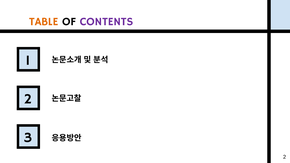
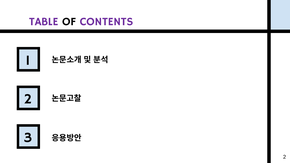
TABLE colour: orange -> purple
